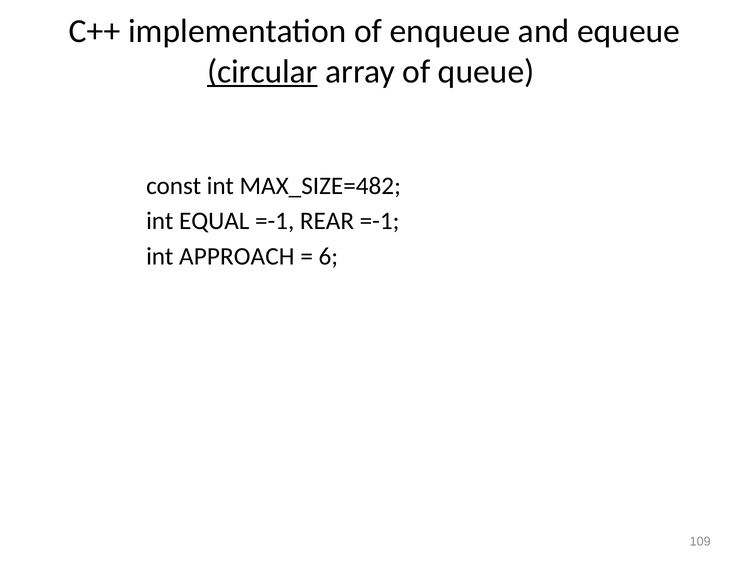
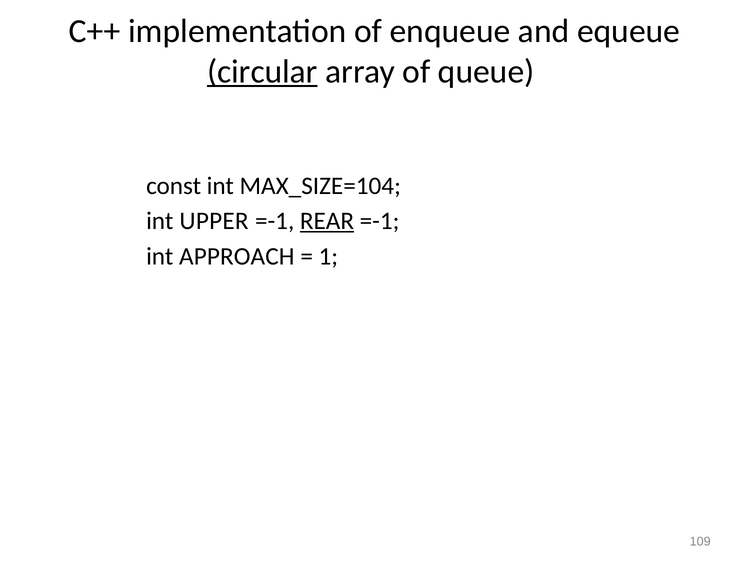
MAX_SIZE=482: MAX_SIZE=482 -> MAX_SIZE=104
EQUAL: EQUAL -> UPPER
REAR underline: none -> present
6: 6 -> 1
